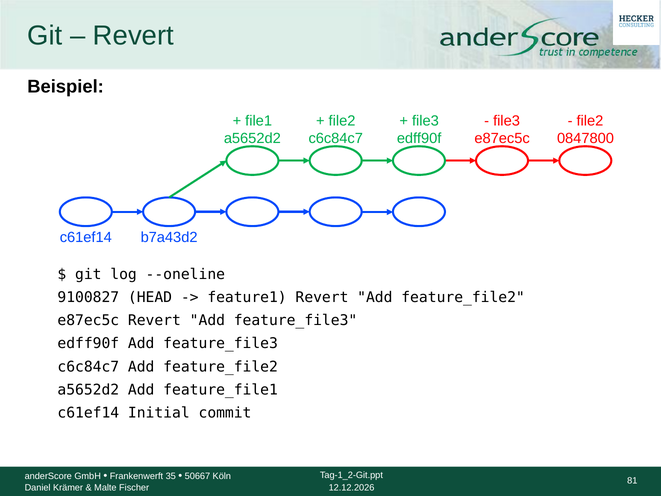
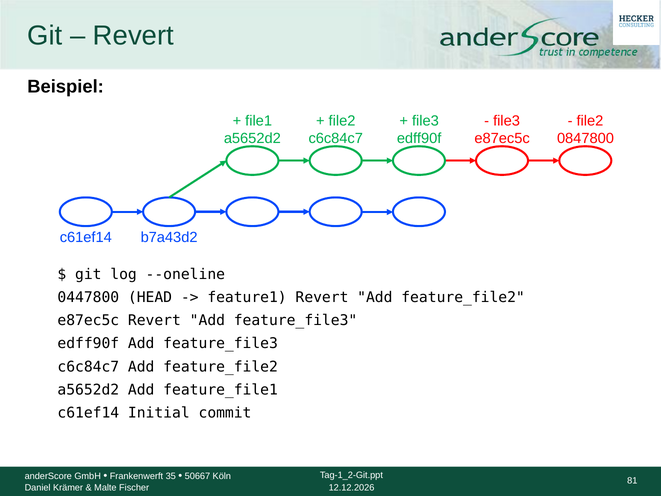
9100827: 9100827 -> 0447800
